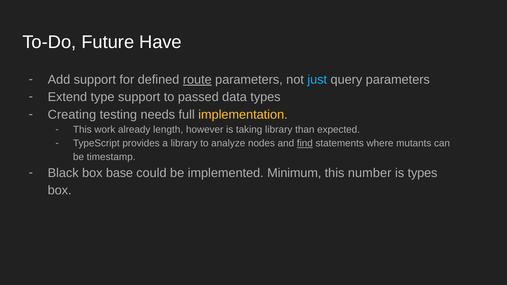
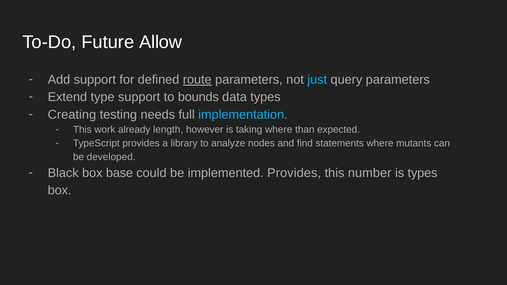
Have: Have -> Allow
passed: passed -> bounds
implementation colour: yellow -> light blue
taking library: library -> where
find underline: present -> none
timestamp: timestamp -> developed
implemented Minimum: Minimum -> Provides
